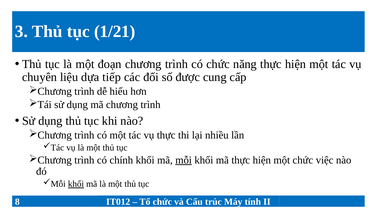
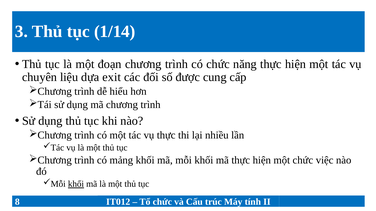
1/21: 1/21 -> 1/14
tiếp: tiếp -> exit
chính: chính -> mảng
mỗi underline: present -> none
